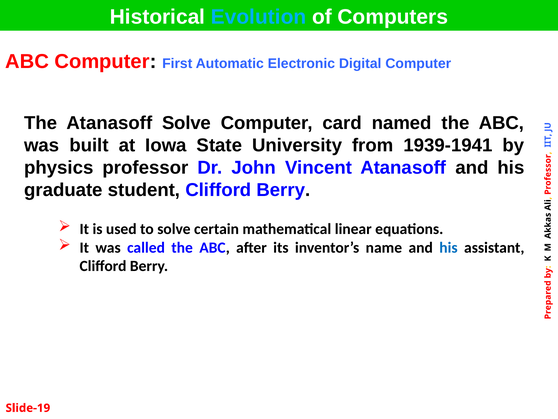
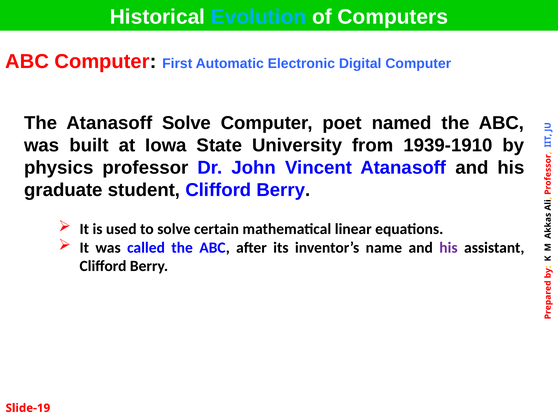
card: card -> poet
1939-1941: 1939-1941 -> 1939-1910
his at (448, 247) colour: blue -> purple
